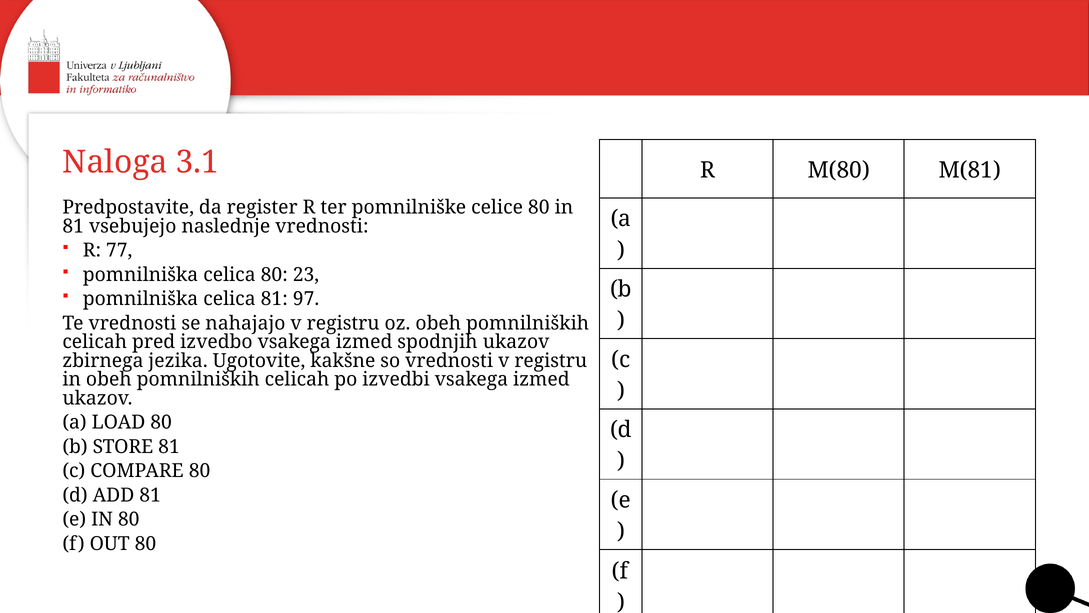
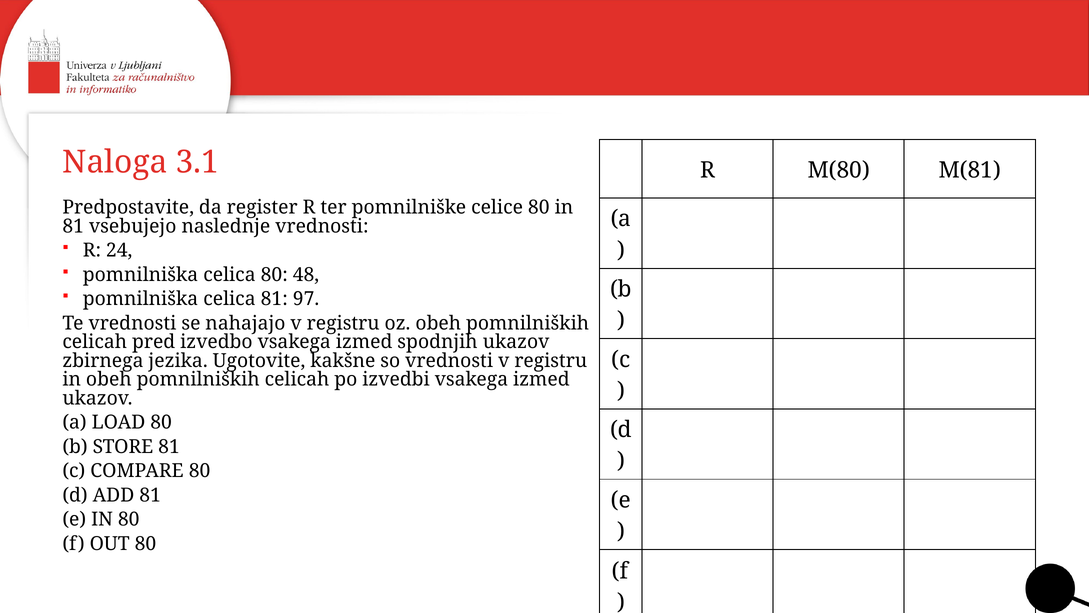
77: 77 -> 24
23: 23 -> 48
